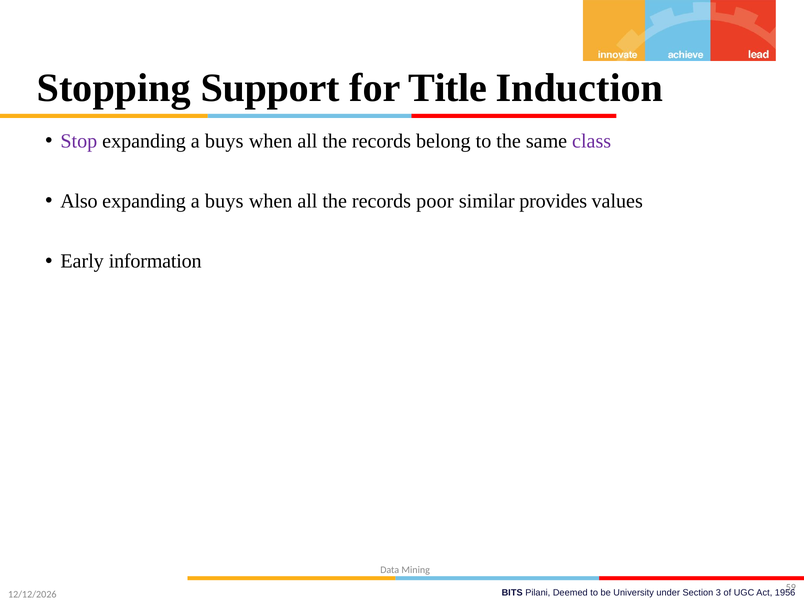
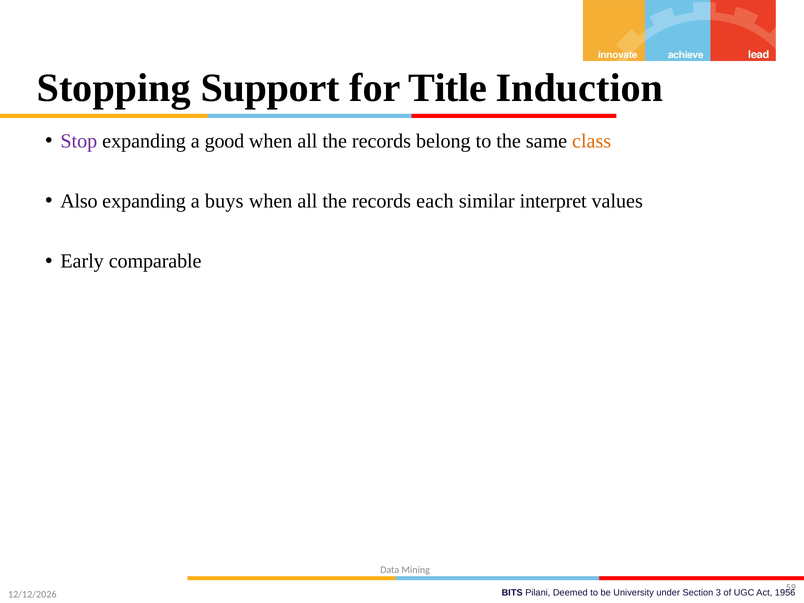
buys at (224, 141): buys -> good
class colour: purple -> orange
poor: poor -> each
provides: provides -> interpret
information: information -> comparable
